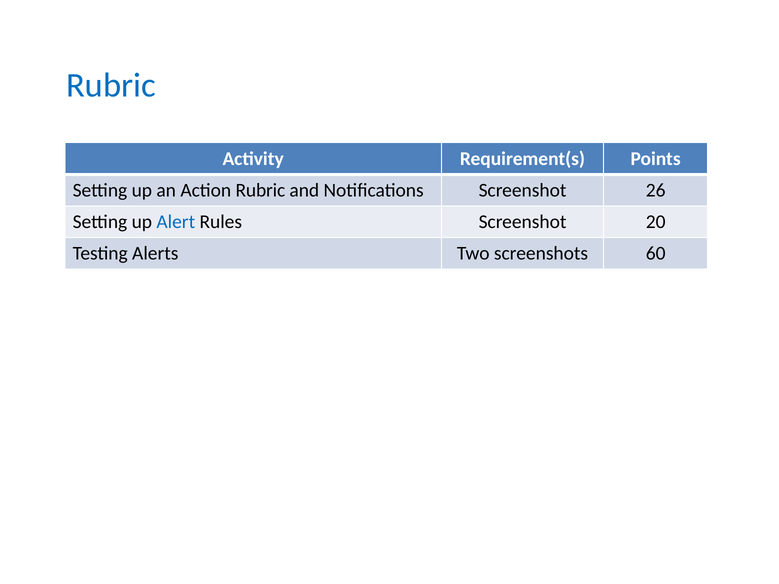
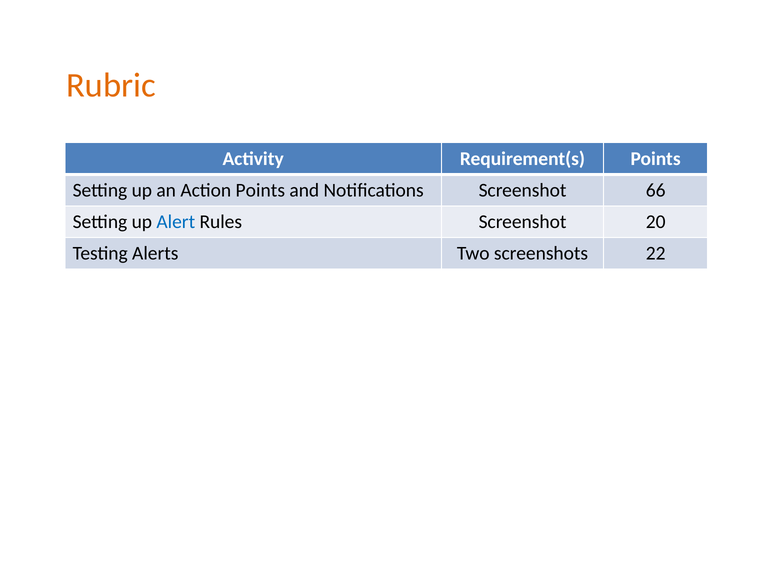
Rubric at (111, 86) colour: blue -> orange
Action Rubric: Rubric -> Points
26: 26 -> 66
60: 60 -> 22
